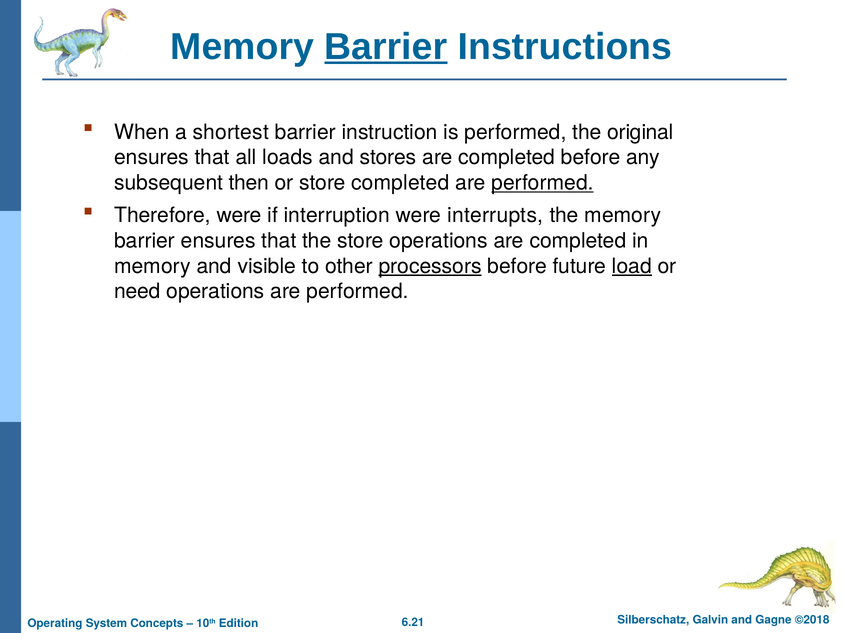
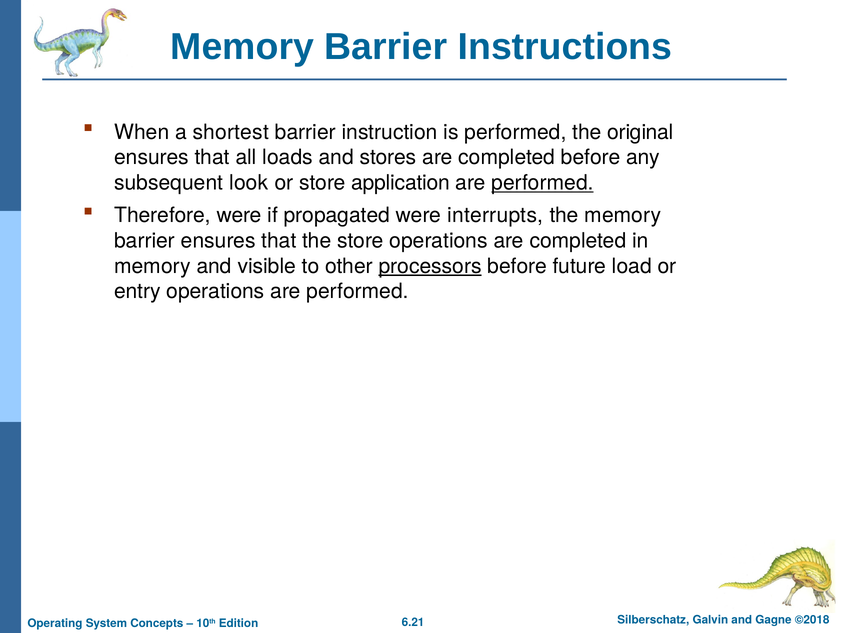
Barrier at (386, 47) underline: present -> none
then: then -> look
store completed: completed -> application
interruption: interruption -> propagated
load underline: present -> none
need: need -> entry
